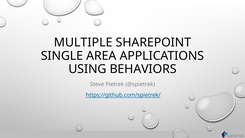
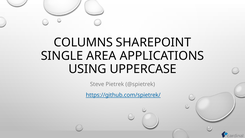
MULTIPLE: MULTIPLE -> COLUMNS
BEHAVIORS: BEHAVIORS -> UPPERCASE
